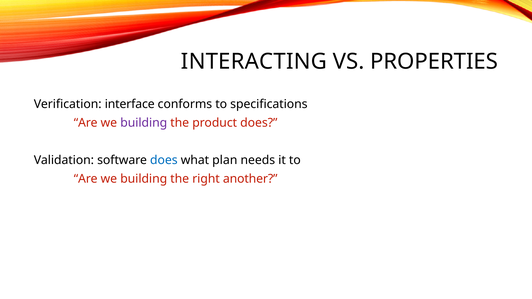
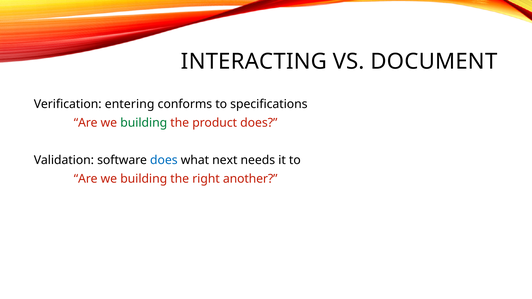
PROPERTIES: PROPERTIES -> DOCUMENT
interface: interface -> entering
building at (144, 123) colour: purple -> green
plan: plan -> next
